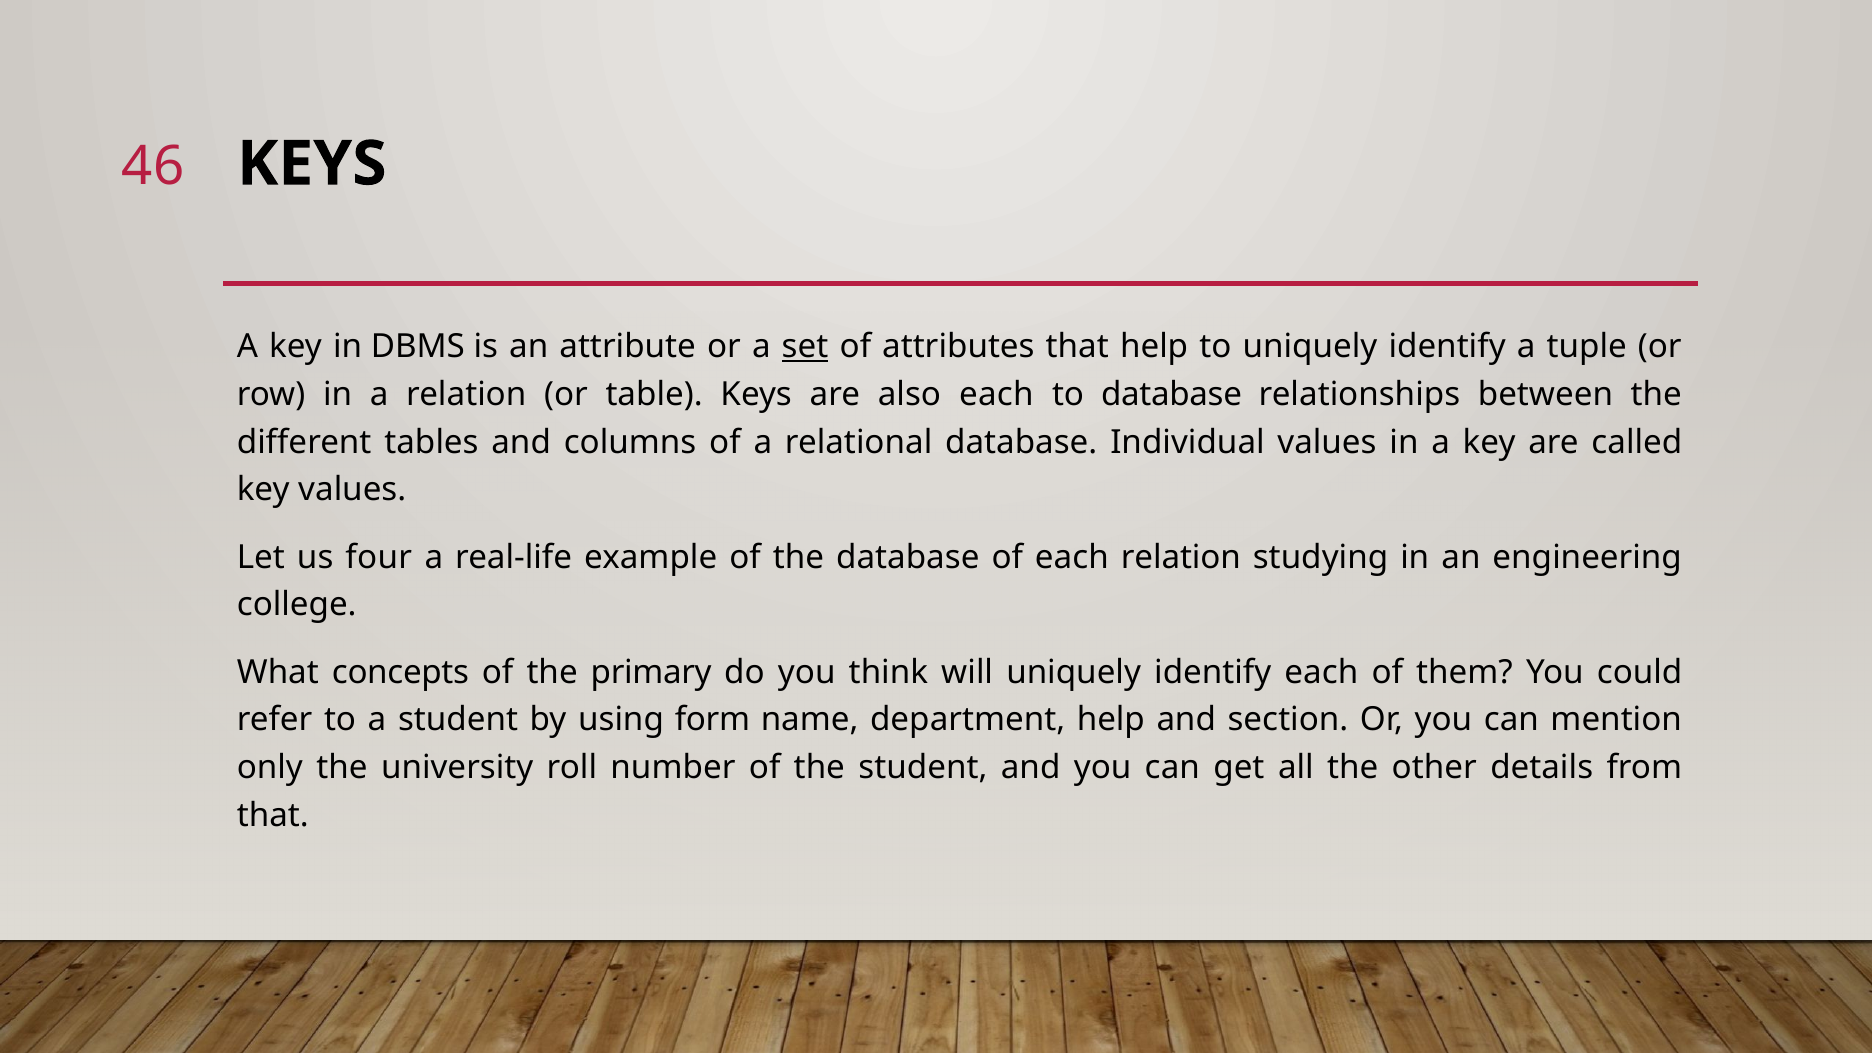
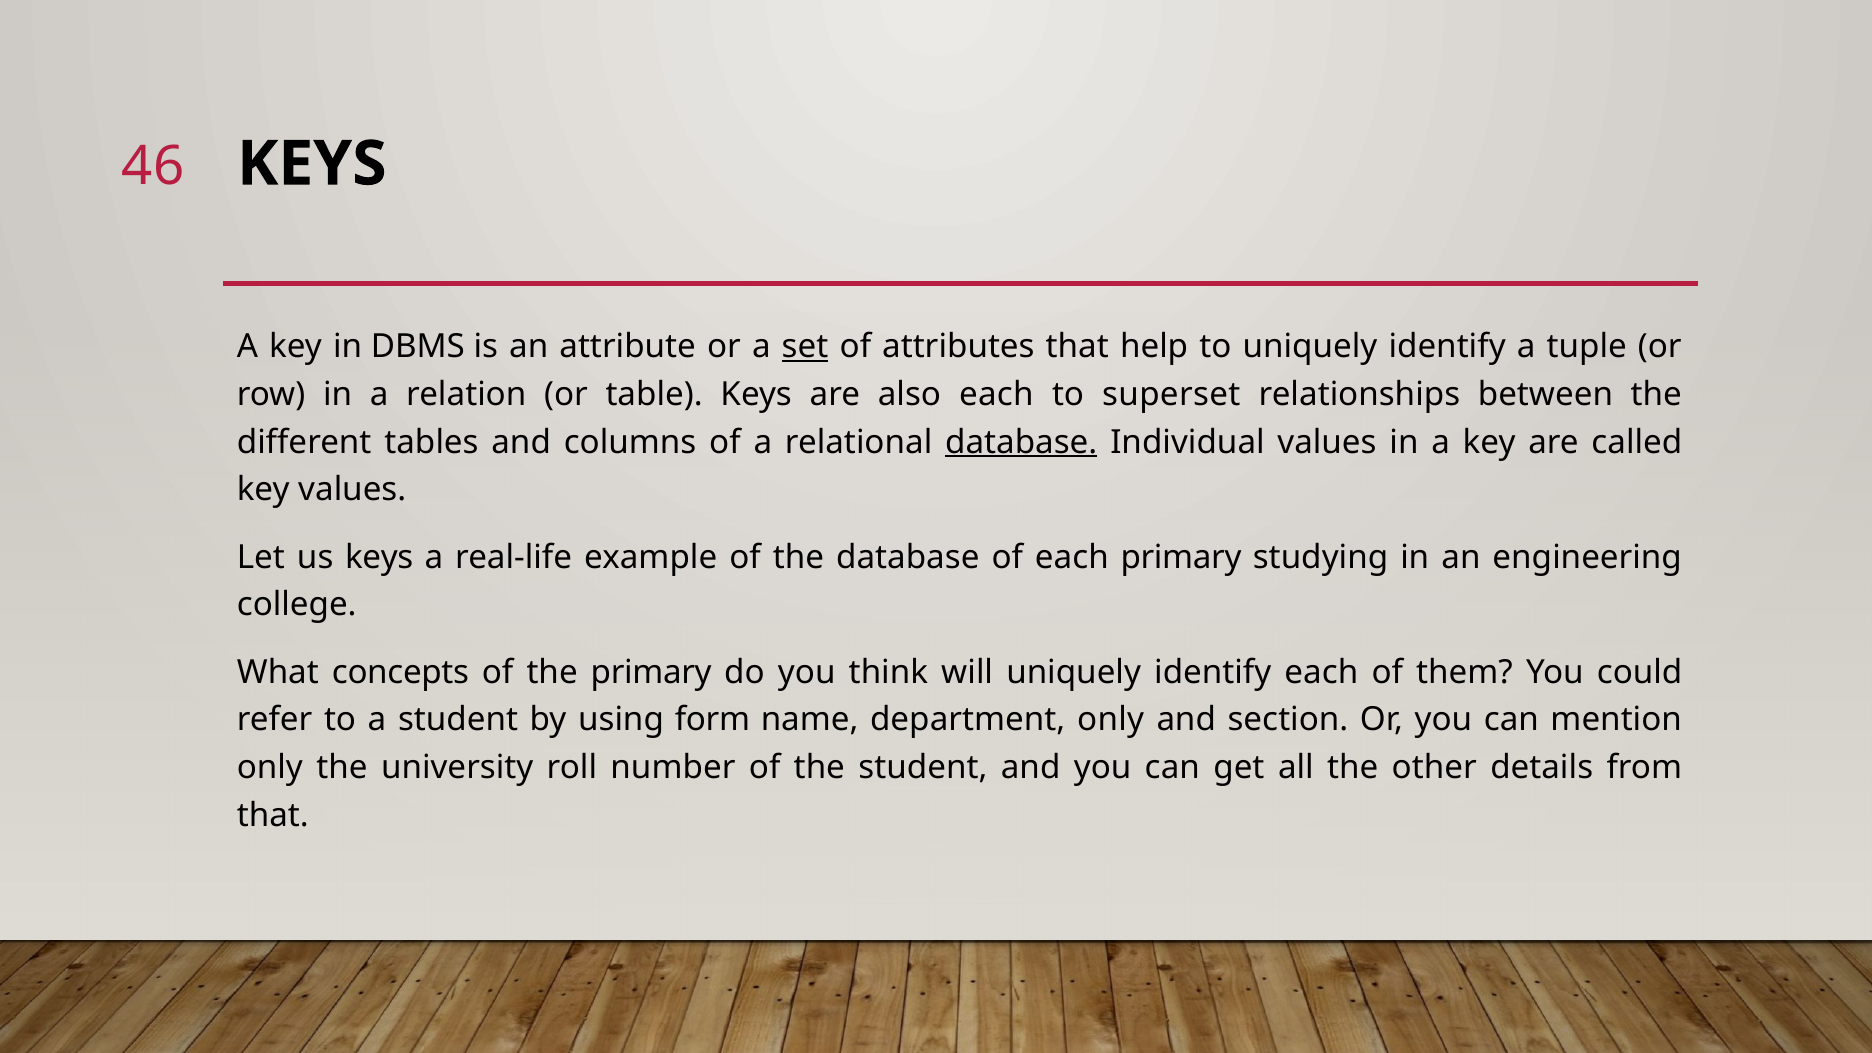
to database: database -> superset
database at (1021, 442) underline: none -> present
us four: four -> keys
each relation: relation -> primary
department help: help -> only
